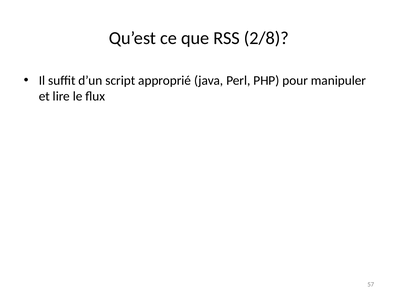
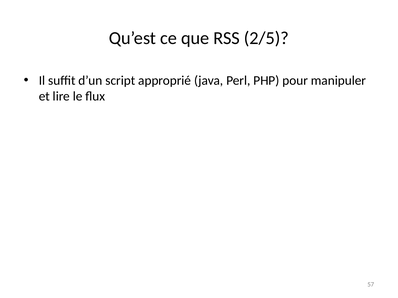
2/8: 2/8 -> 2/5
